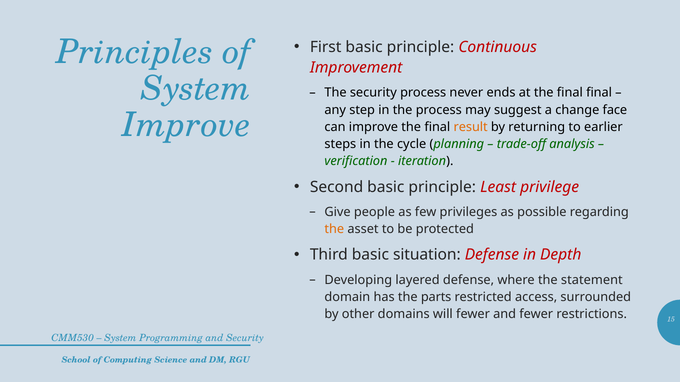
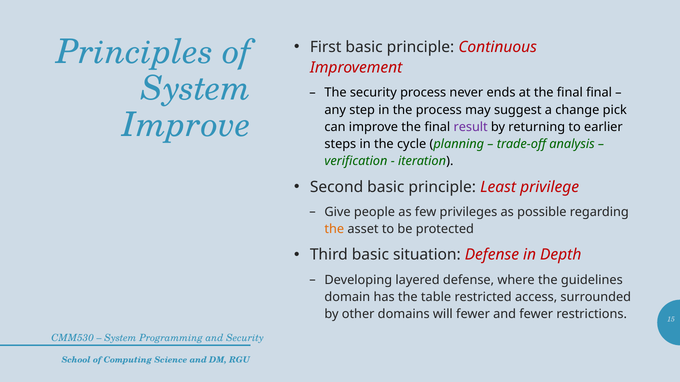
face: face -> pick
result colour: orange -> purple
statement: statement -> guidelines
parts: parts -> table
